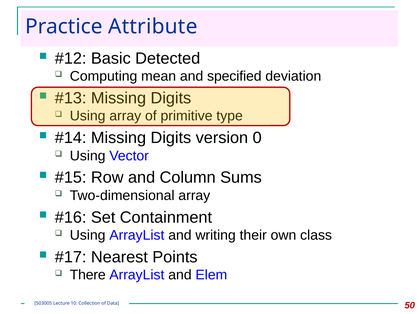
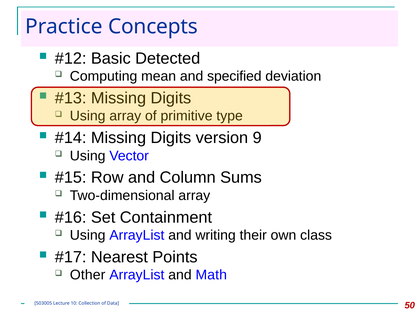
Attribute: Attribute -> Concepts
0: 0 -> 9
There: There -> Other
Elem: Elem -> Math
